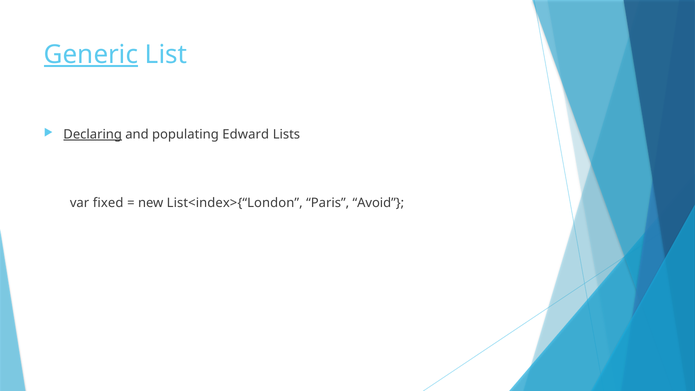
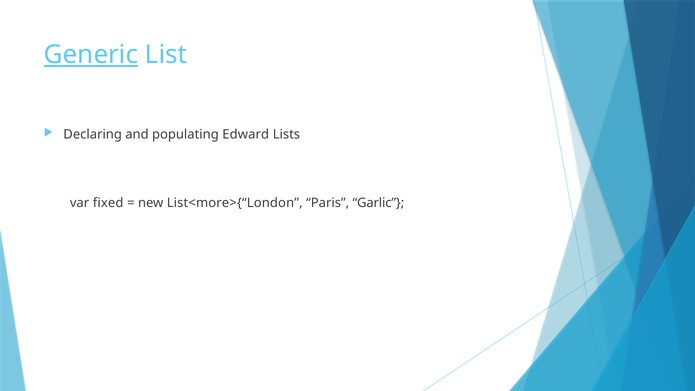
Declaring underline: present -> none
List<index>{“London: List<index>{“London -> List<more>{“London
Avoid: Avoid -> Garlic
